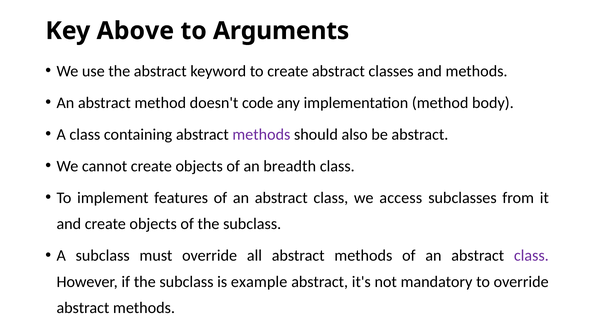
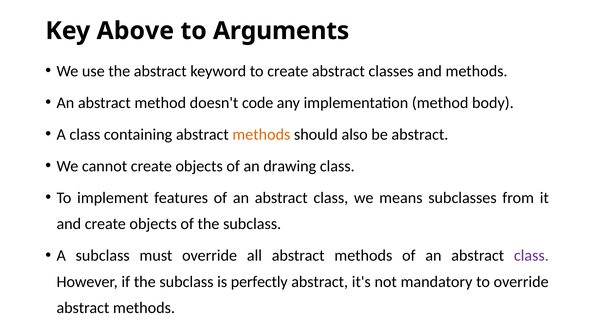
methods at (261, 134) colour: purple -> orange
breadth: breadth -> drawing
access: access -> means
example: example -> perfectly
